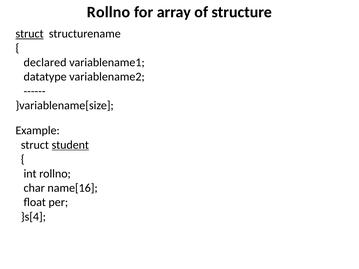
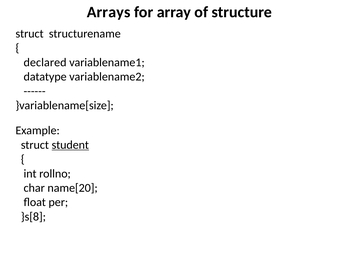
Rollno at (109, 12): Rollno -> Arrays
struct at (30, 34) underline: present -> none
name[16: name[16 -> name[20
}s[4: }s[4 -> }s[8
